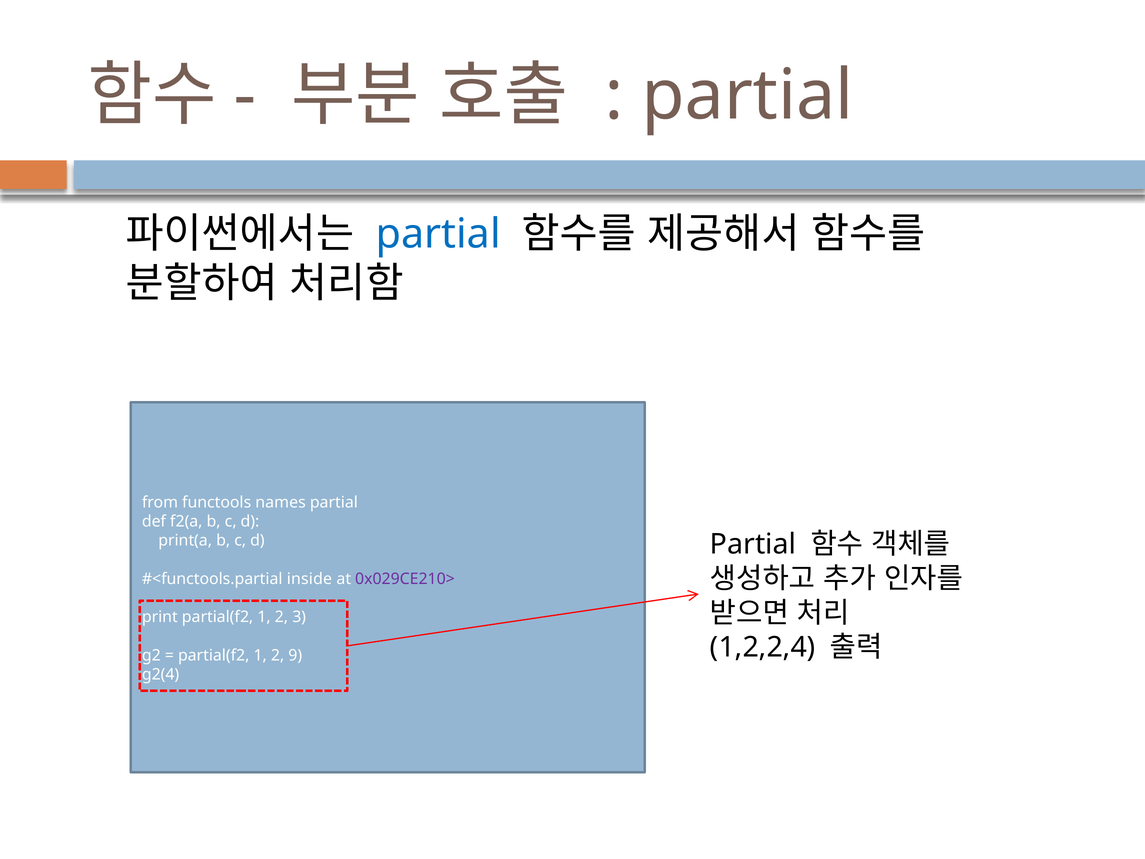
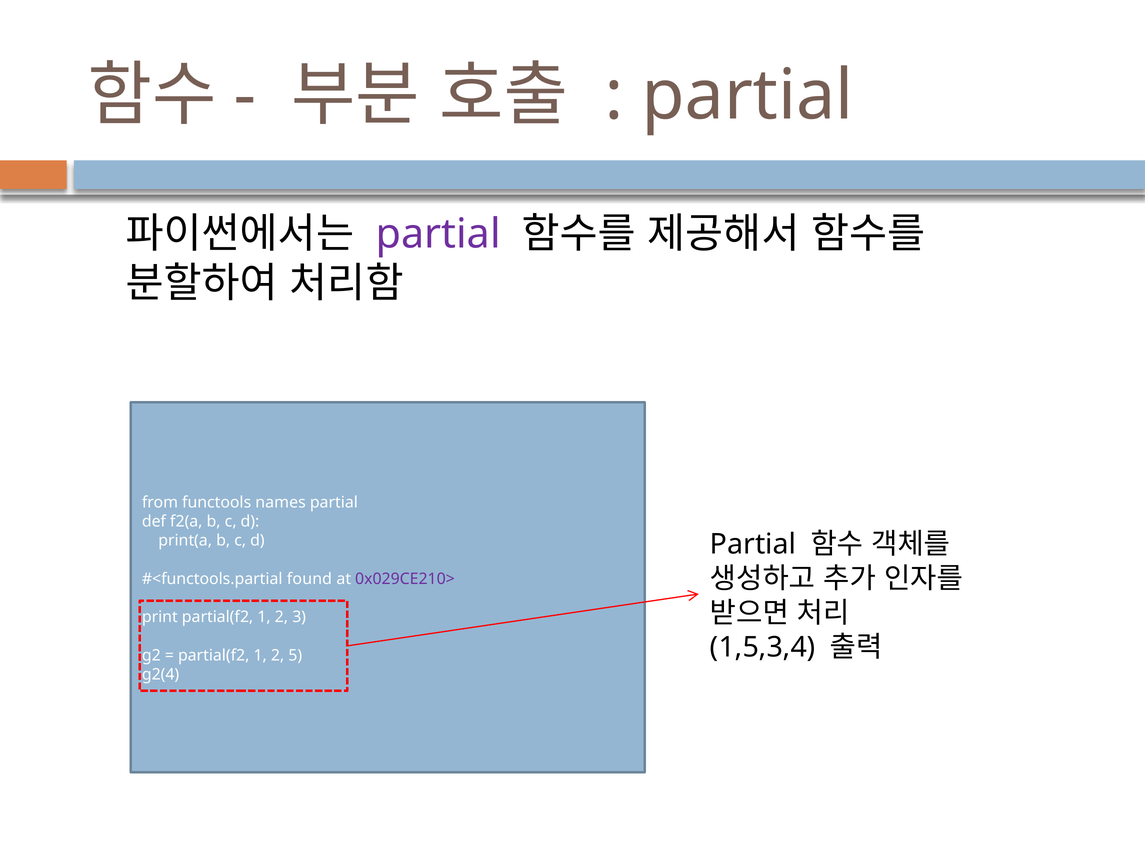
partial at (438, 234) colour: blue -> purple
inside: inside -> found
1,2,2,4: 1,2,2,4 -> 1,5,3,4
9: 9 -> 5
